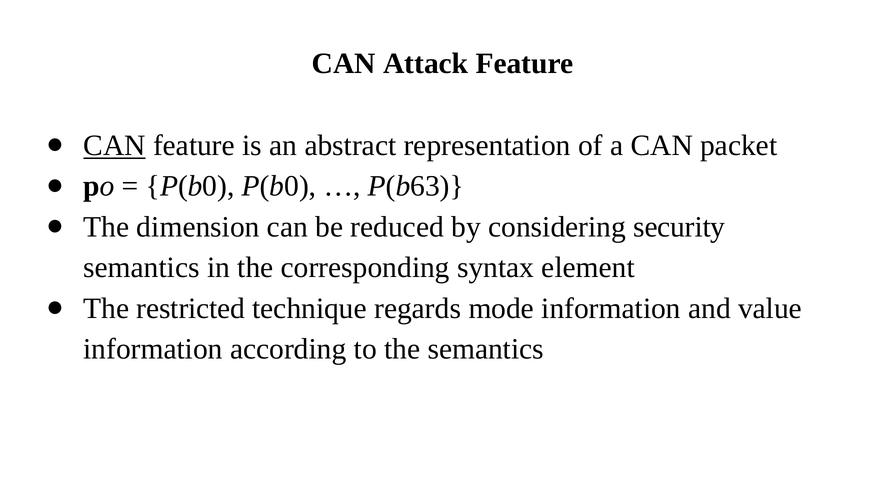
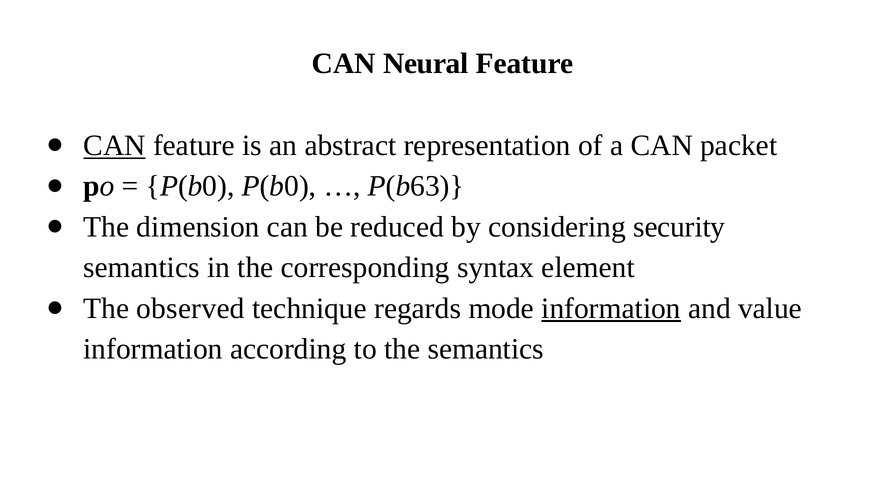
Attack: Attack -> Neural
restricted: restricted -> observed
information at (611, 309) underline: none -> present
